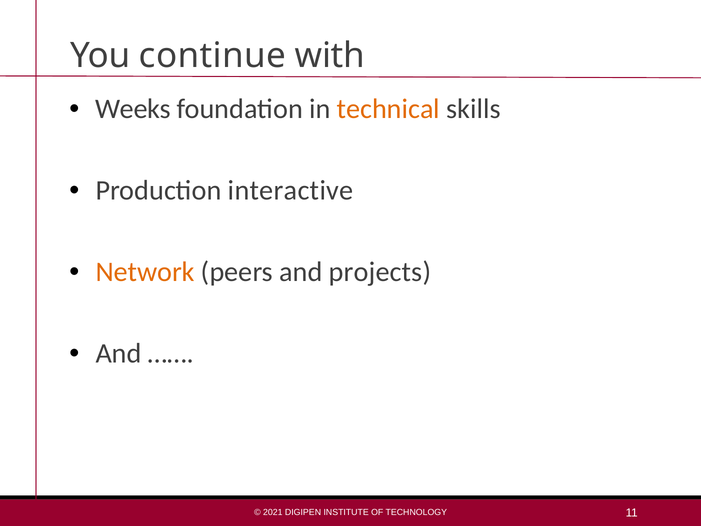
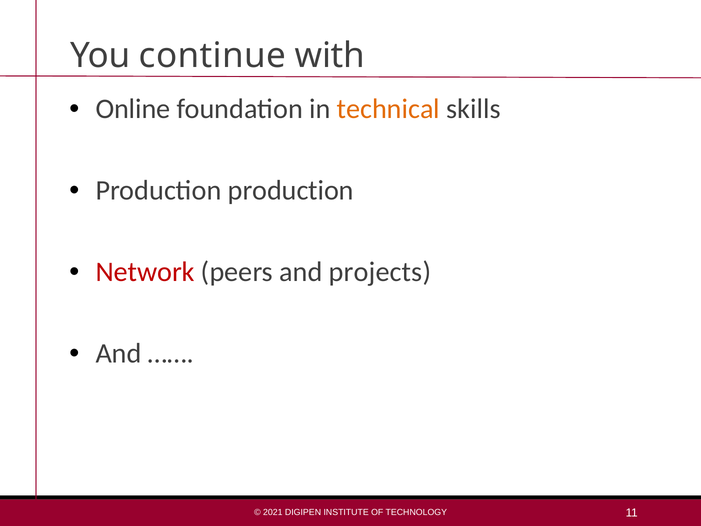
Weeks: Weeks -> Online
Production interactive: interactive -> production
Network colour: orange -> red
